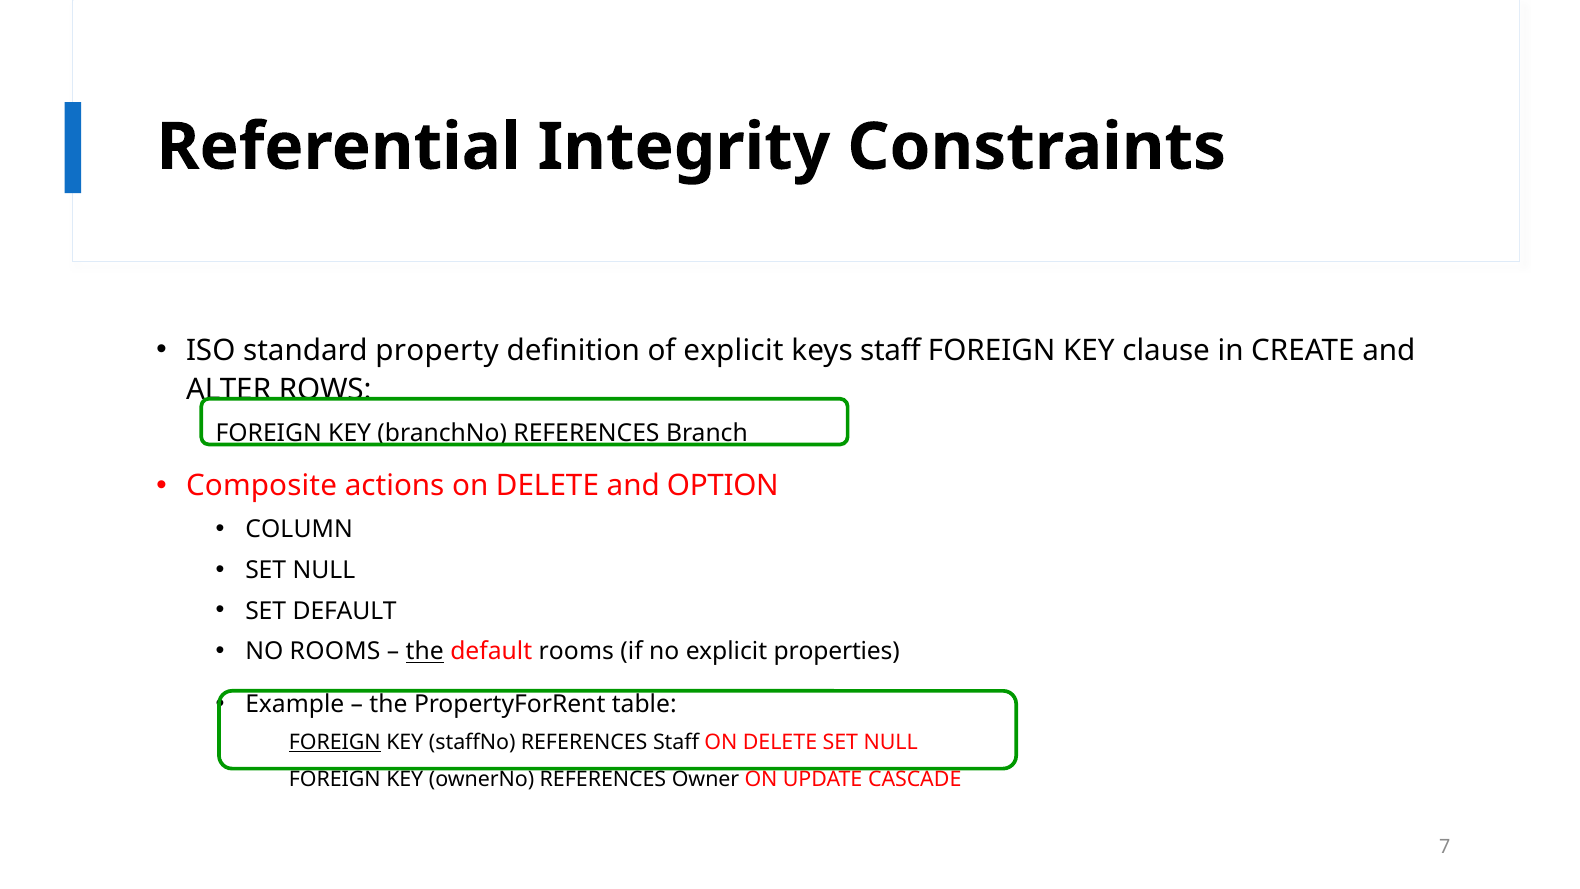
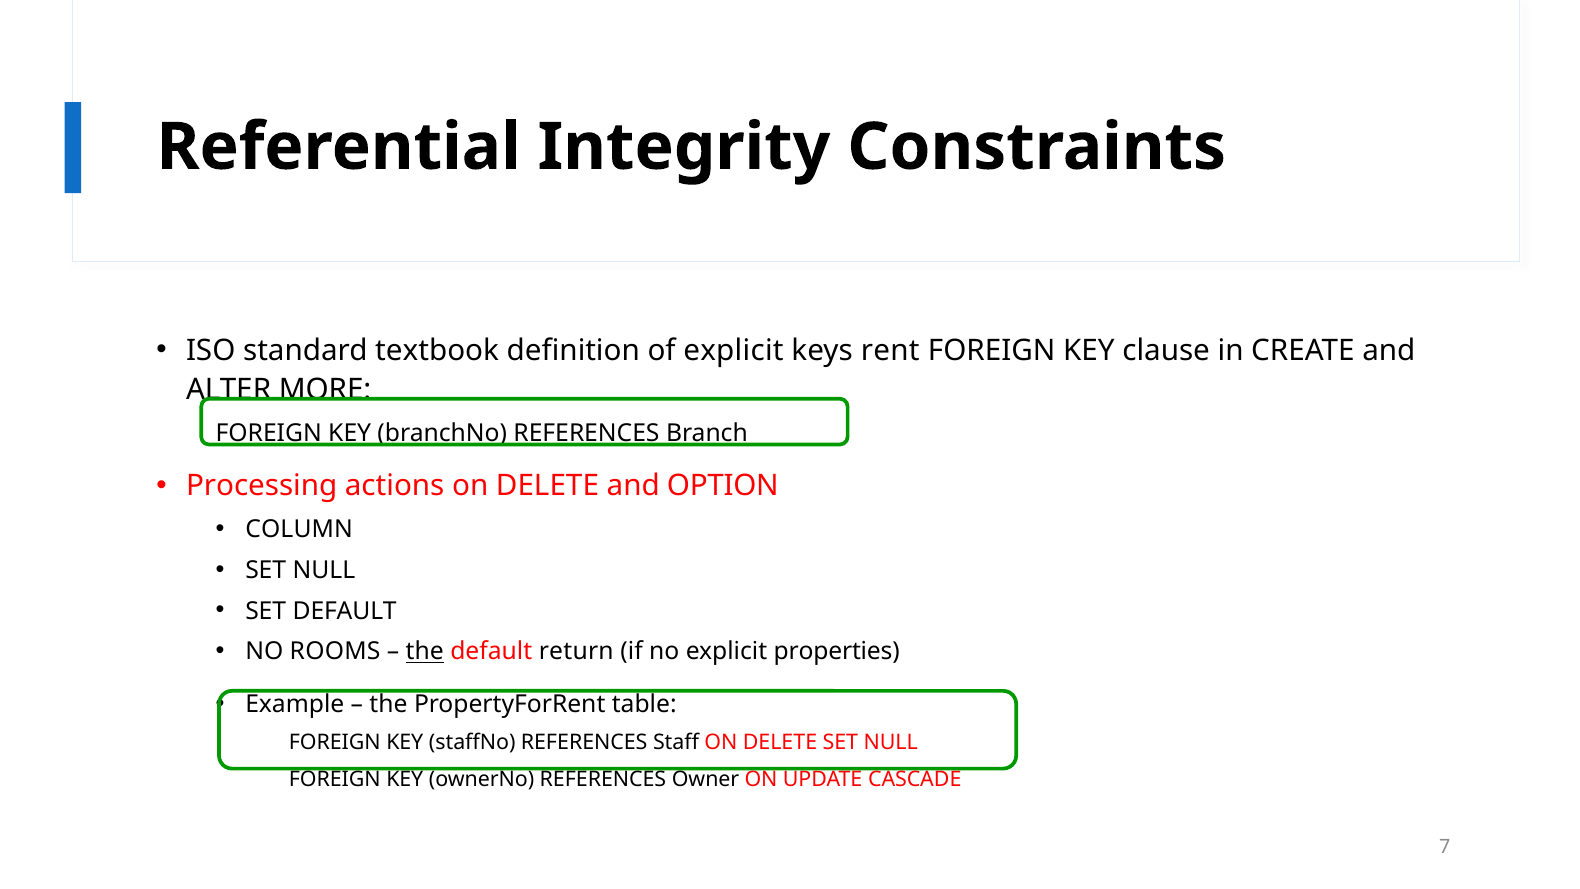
property: property -> textbook
keys staff: staff -> rent
ROWS: ROWS -> MORE
Composite: Composite -> Processing
default rooms: rooms -> return
FOREIGN at (335, 742) underline: present -> none
